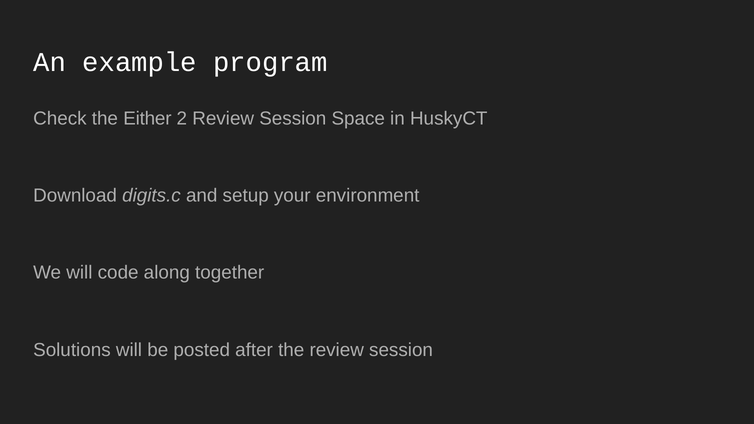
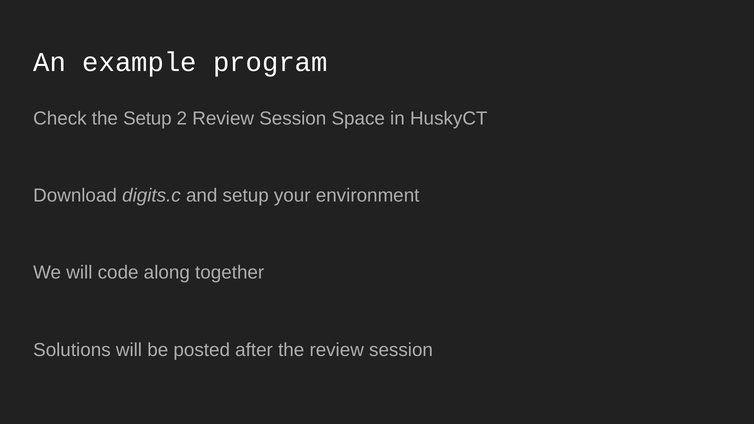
the Either: Either -> Setup
